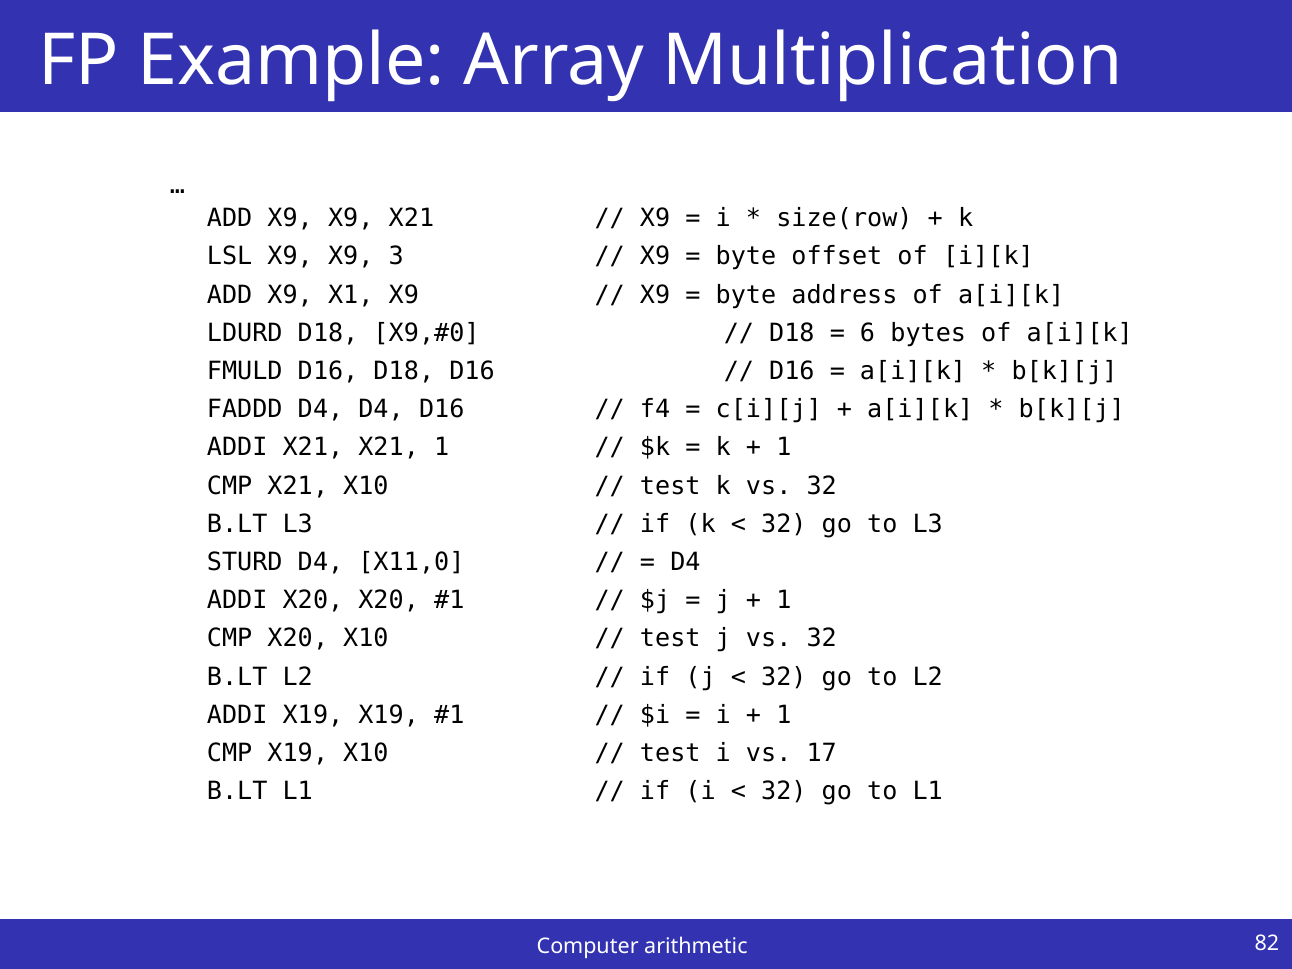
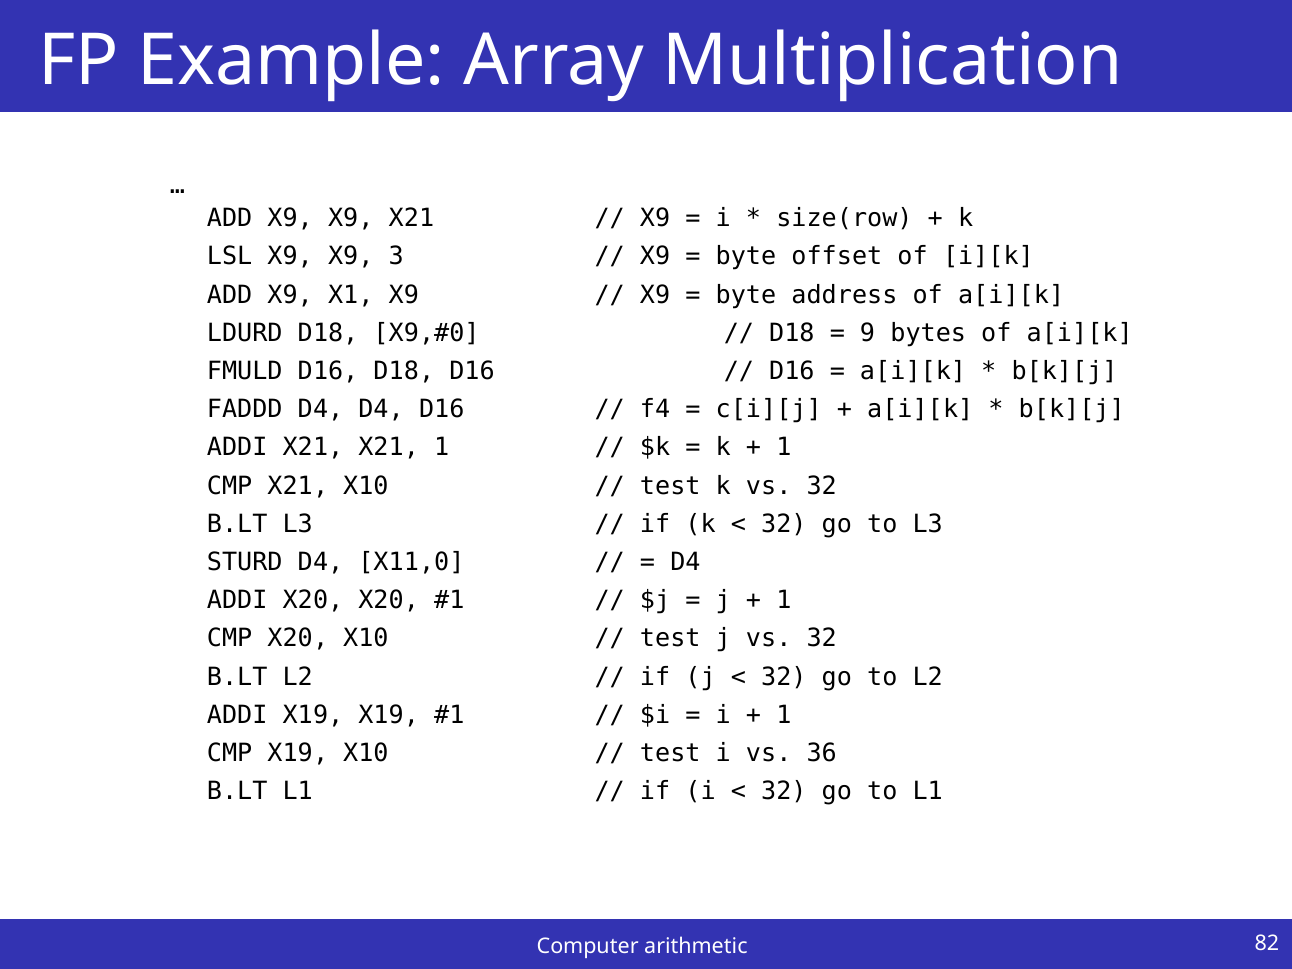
6: 6 -> 9
17: 17 -> 36
